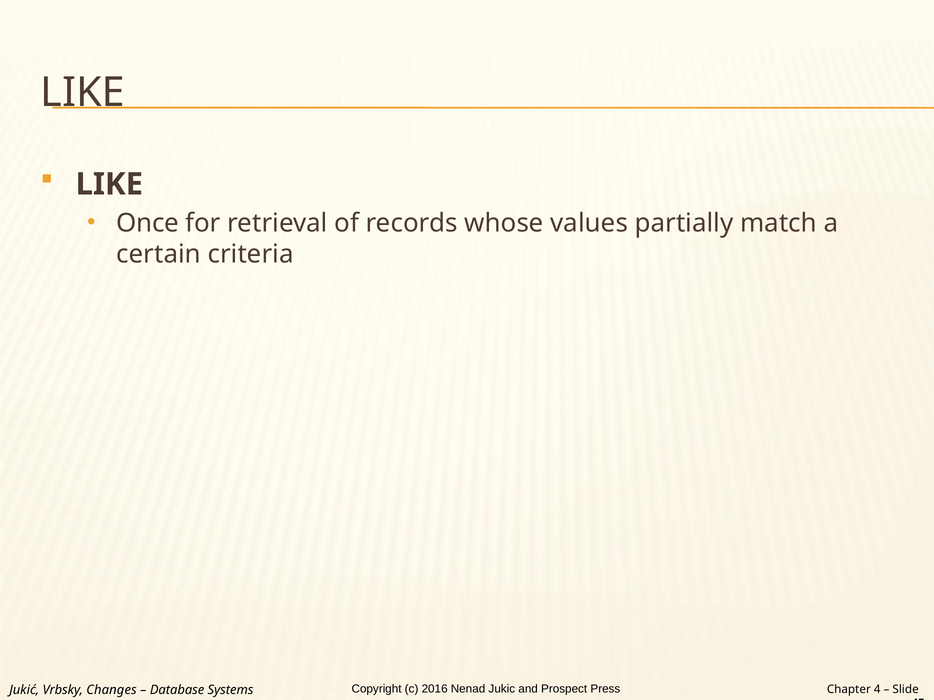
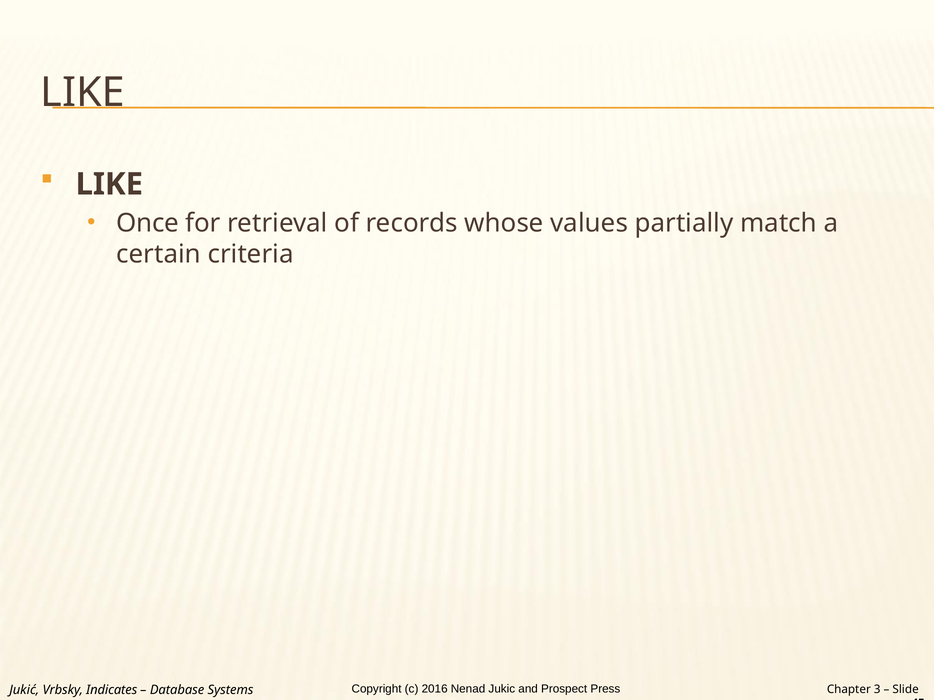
Changes: Changes -> Indicates
4: 4 -> 3
